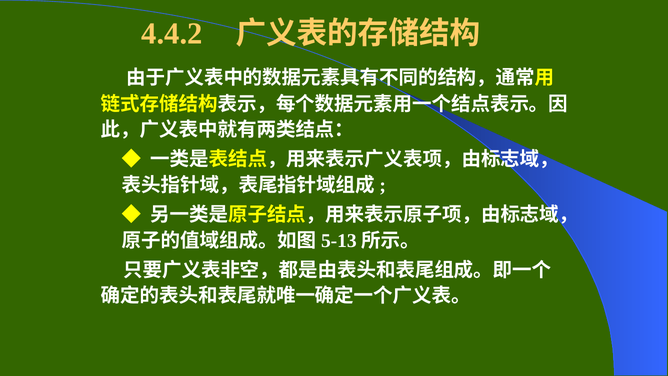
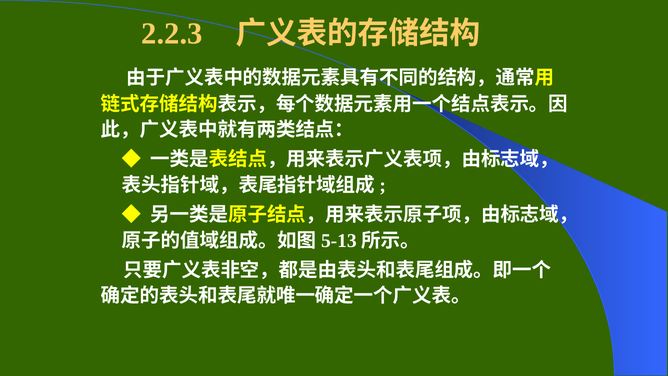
4.4.2: 4.4.2 -> 2.2.3
